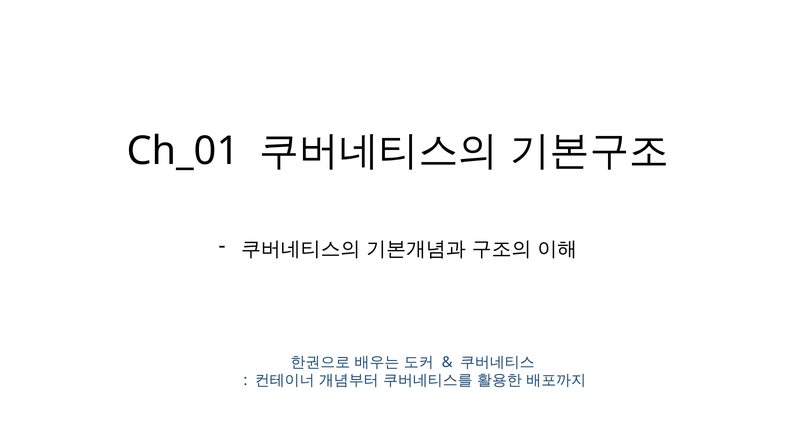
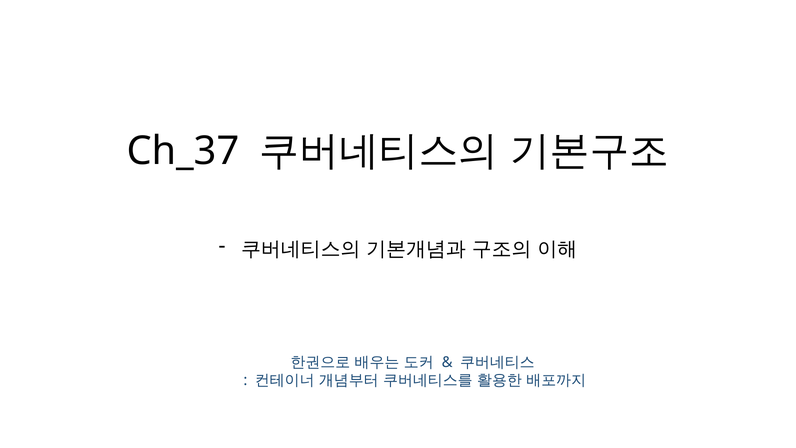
Ch_01: Ch_01 -> Ch_37
